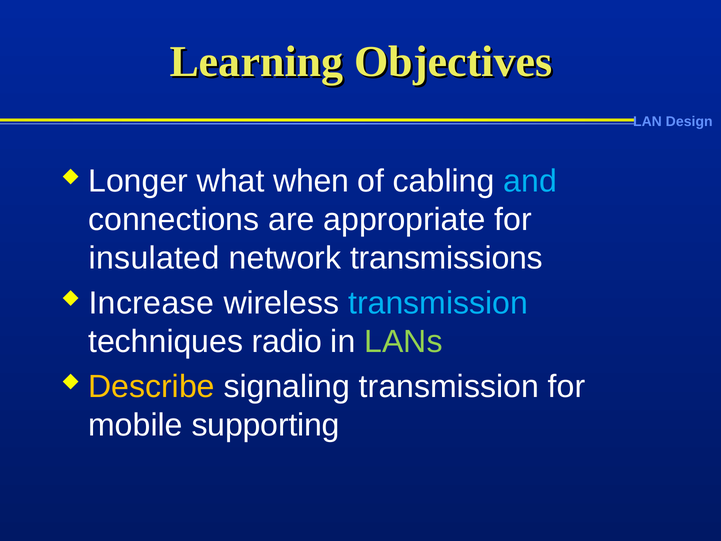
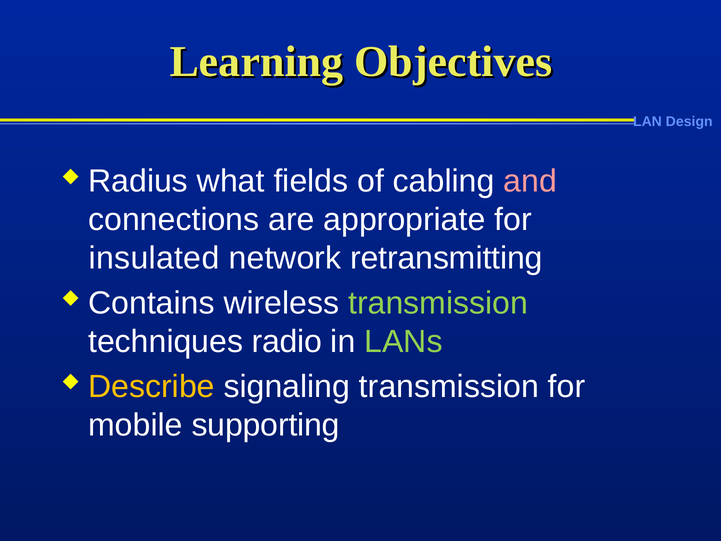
Longer: Longer -> Radius
when: when -> fields
and colour: light blue -> pink
transmissions: transmissions -> retransmitting
Increase: Increase -> Contains
transmission at (438, 303) colour: light blue -> light green
